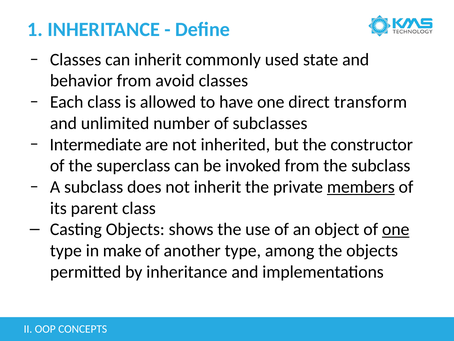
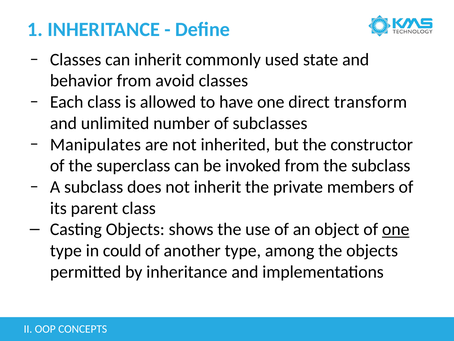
Intermediate: Intermediate -> Manipulates
members underline: present -> none
make: make -> could
